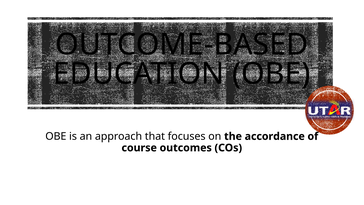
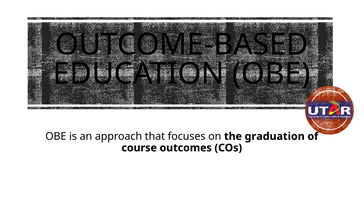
accordance: accordance -> graduation
